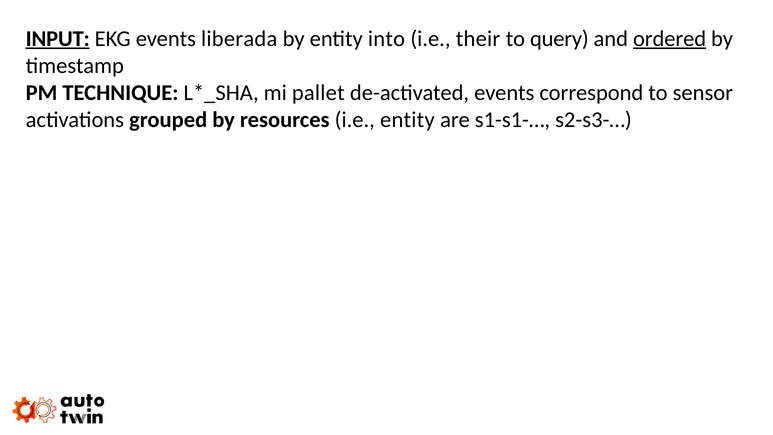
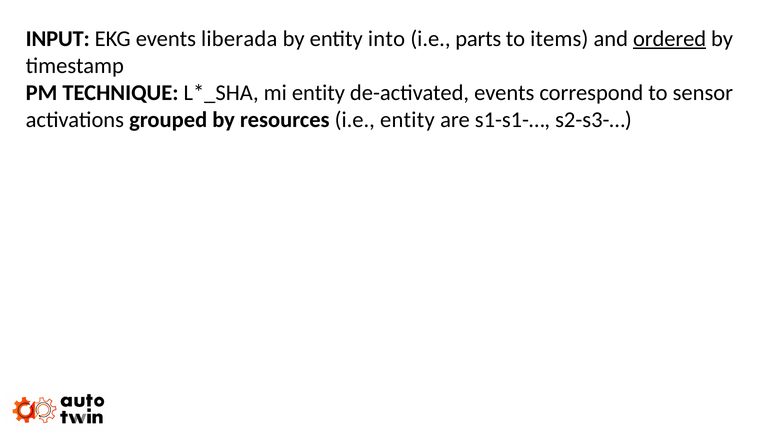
INPUT underline: present -> none
their: their -> parts
query: query -> items
mi pallet: pallet -> entity
